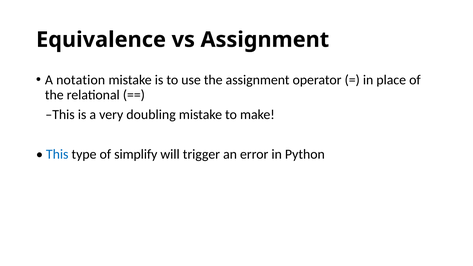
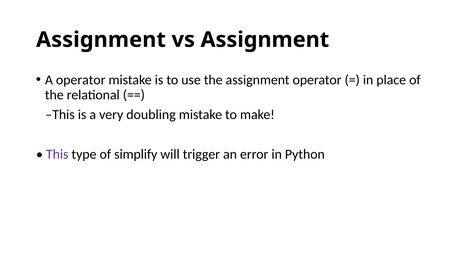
Equivalence at (101, 40): Equivalence -> Assignment
A notation: notation -> operator
This at (57, 154) colour: blue -> purple
